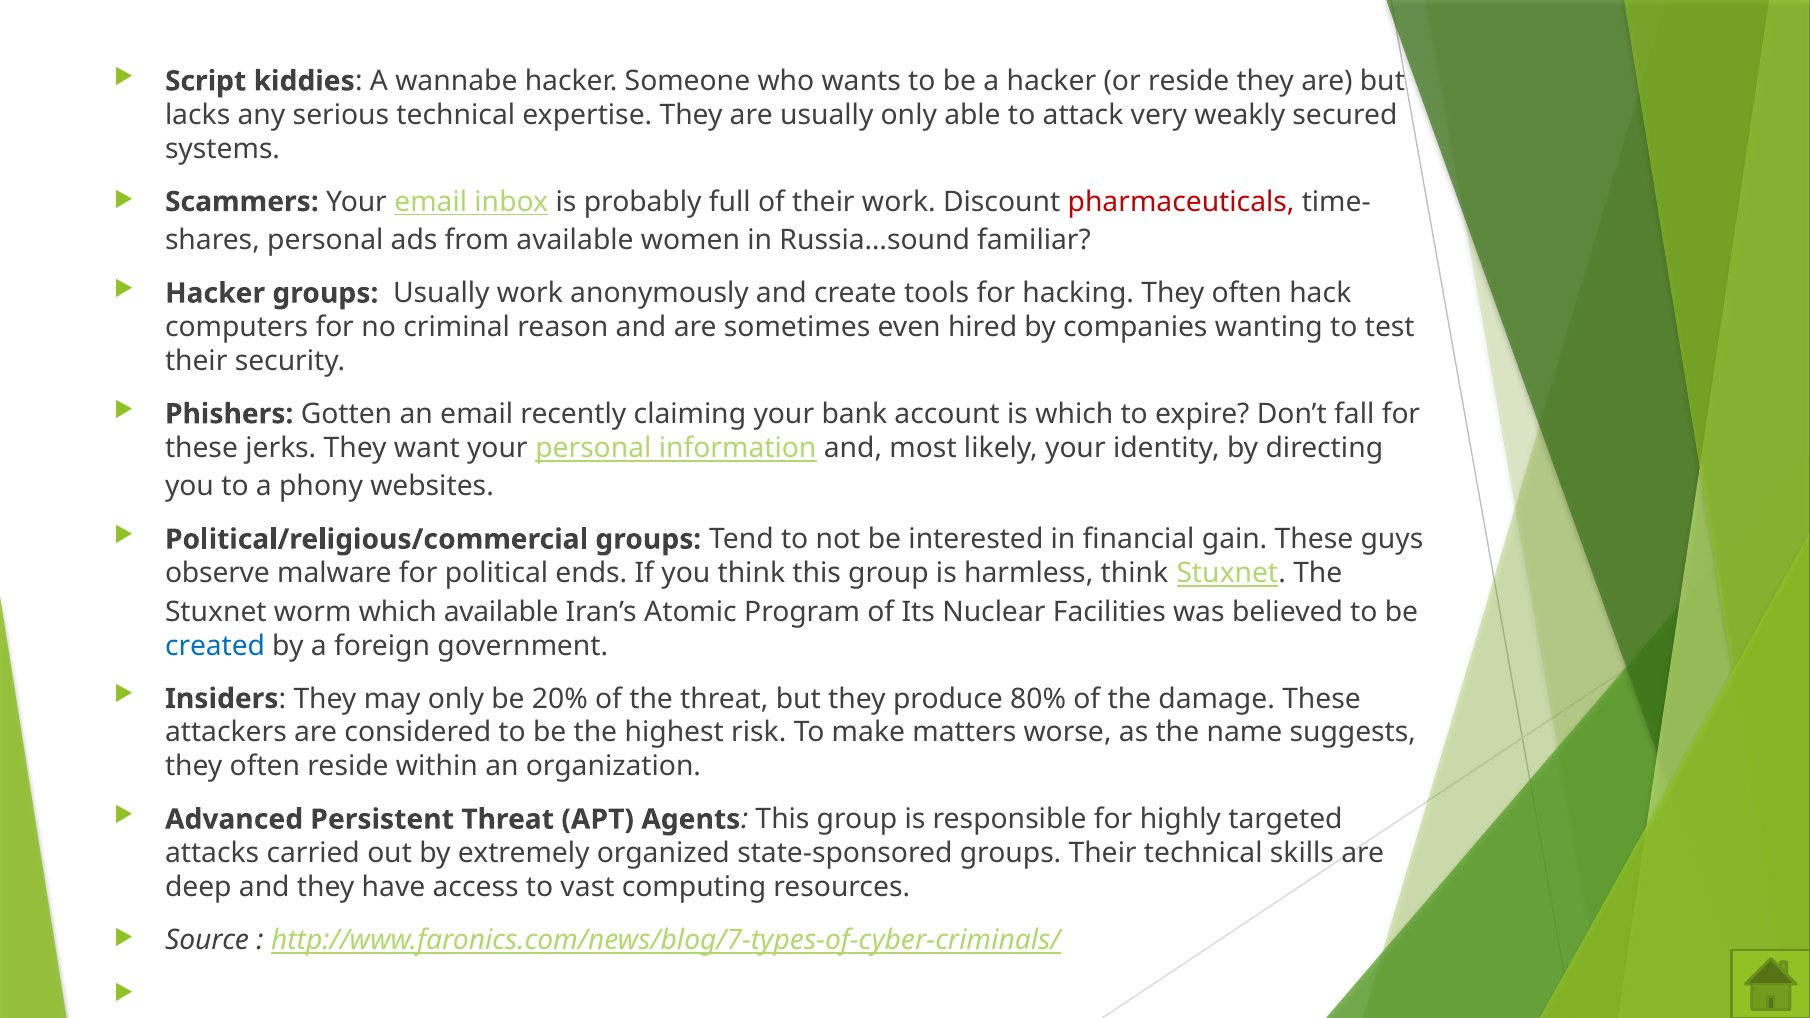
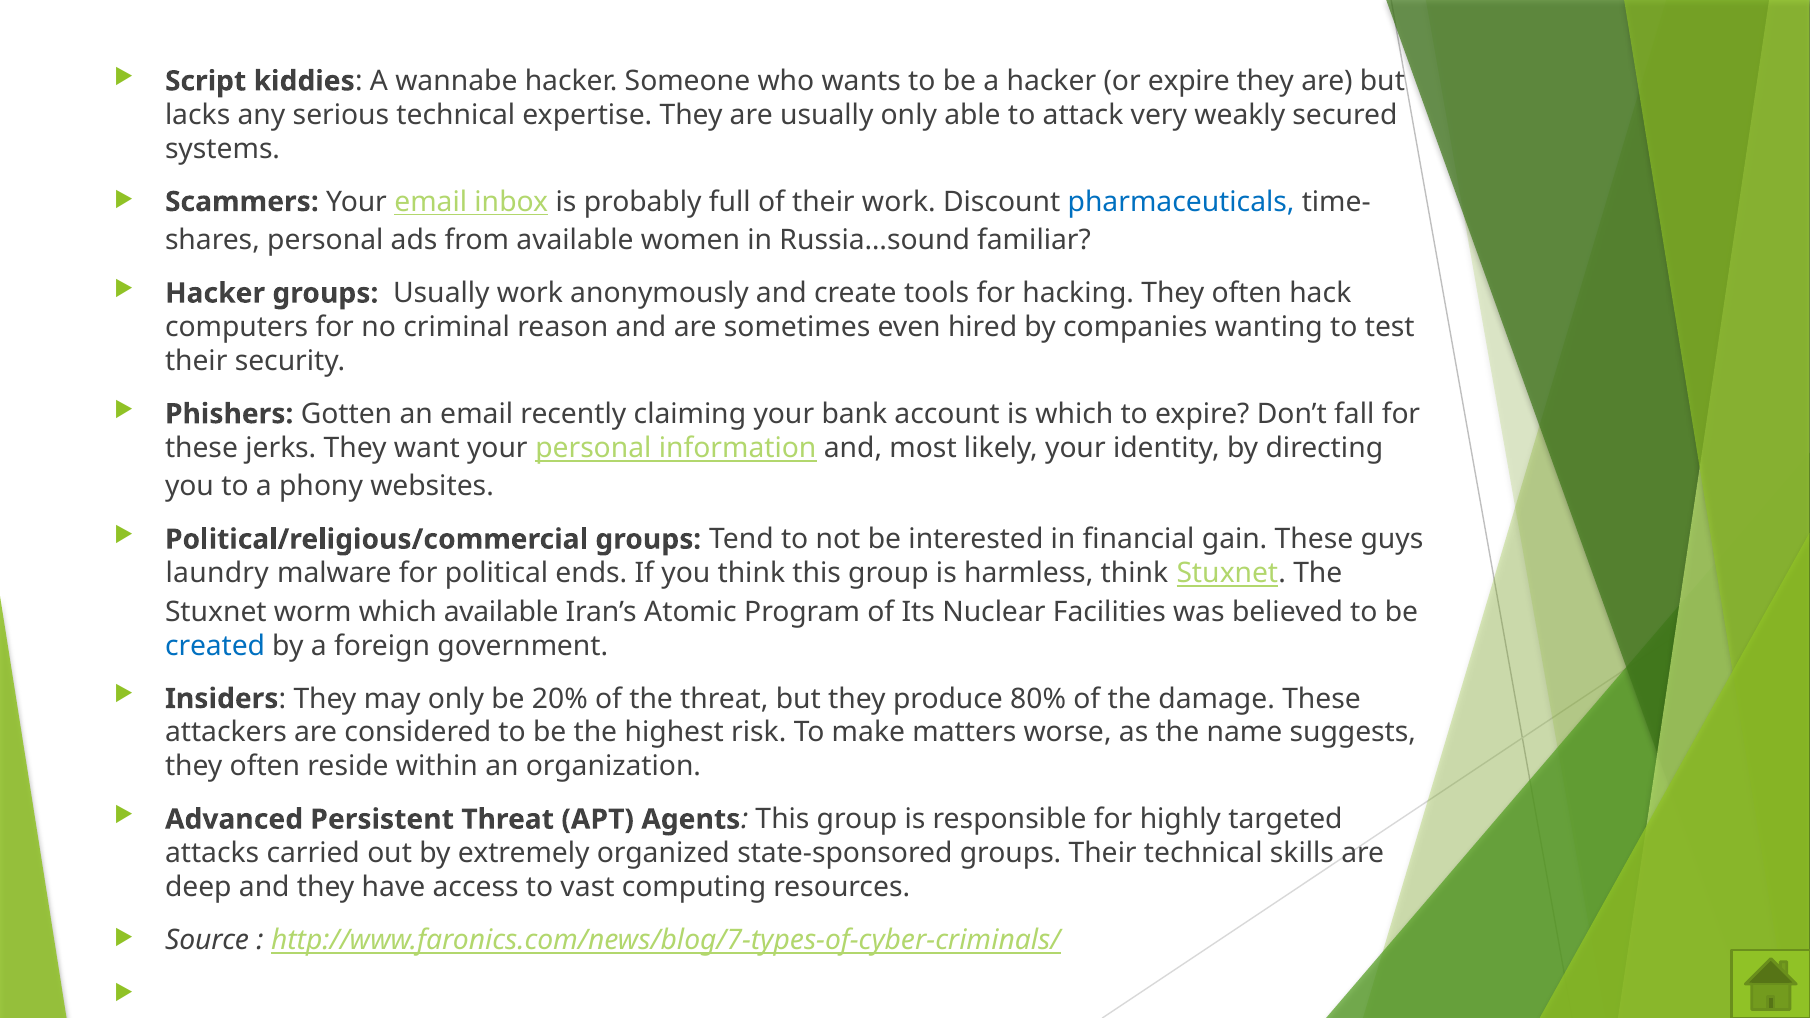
or reside: reside -> expire
pharmaceuticals colour: red -> blue
observe: observe -> laundry
